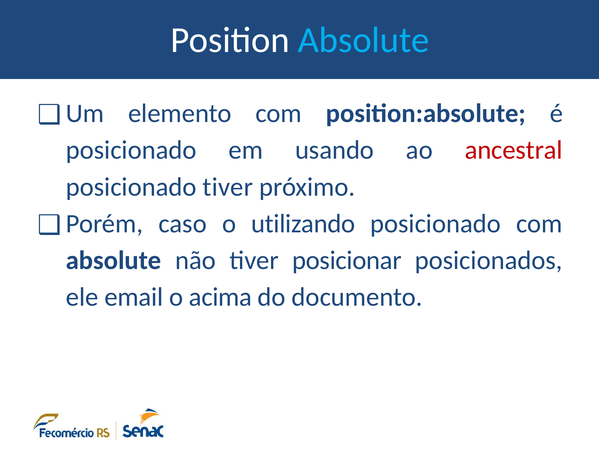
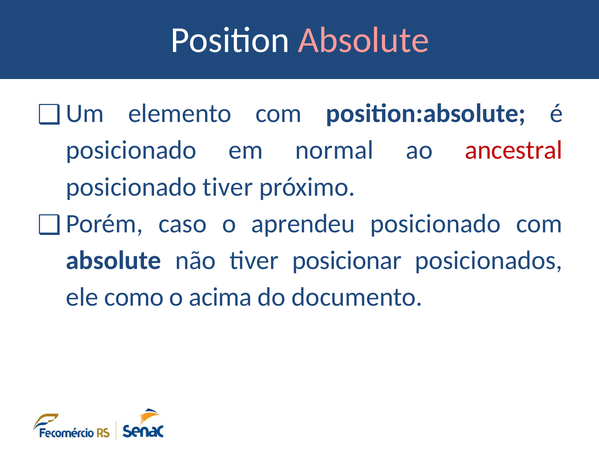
Absolute at (364, 40) colour: light blue -> pink
usando: usando -> normal
utilizando: utilizando -> aprendeu
email: email -> como
